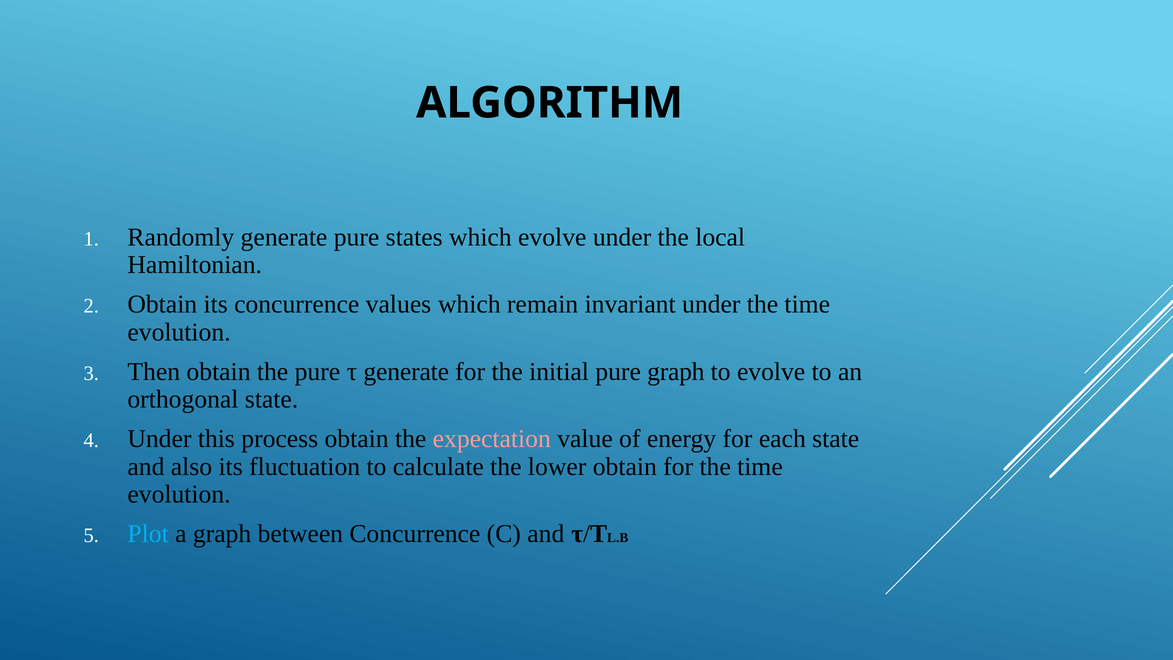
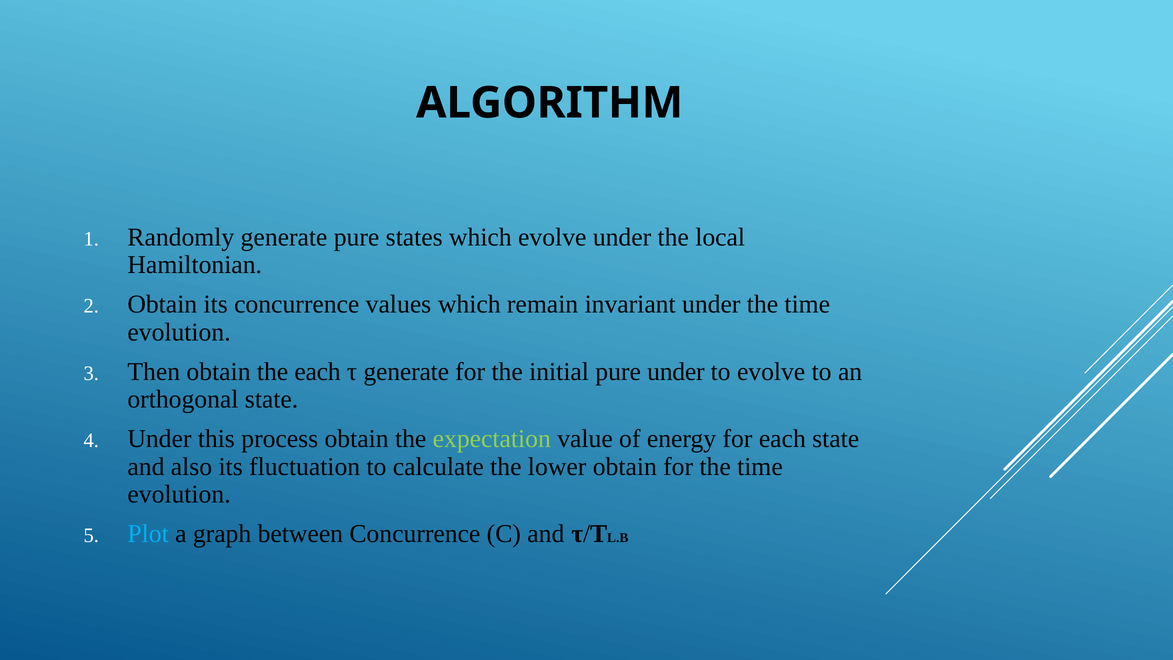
the pure: pure -> each
pure graph: graph -> under
expectation colour: pink -> light green
